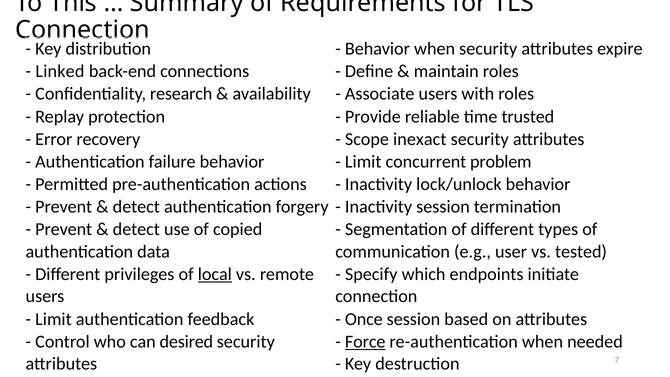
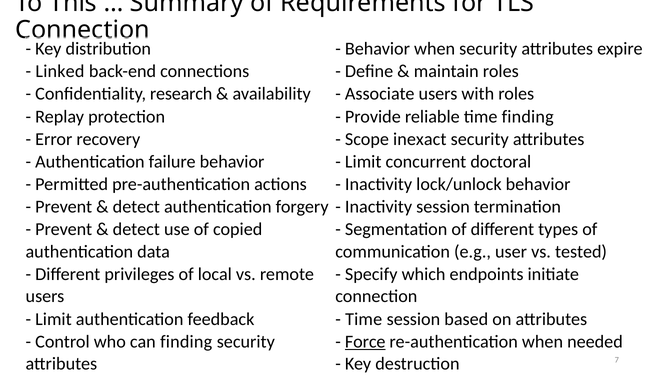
time trusted: trusted -> finding
problem: problem -> doctoral
local underline: present -> none
Once at (364, 319): Once -> Time
can desired: desired -> finding
